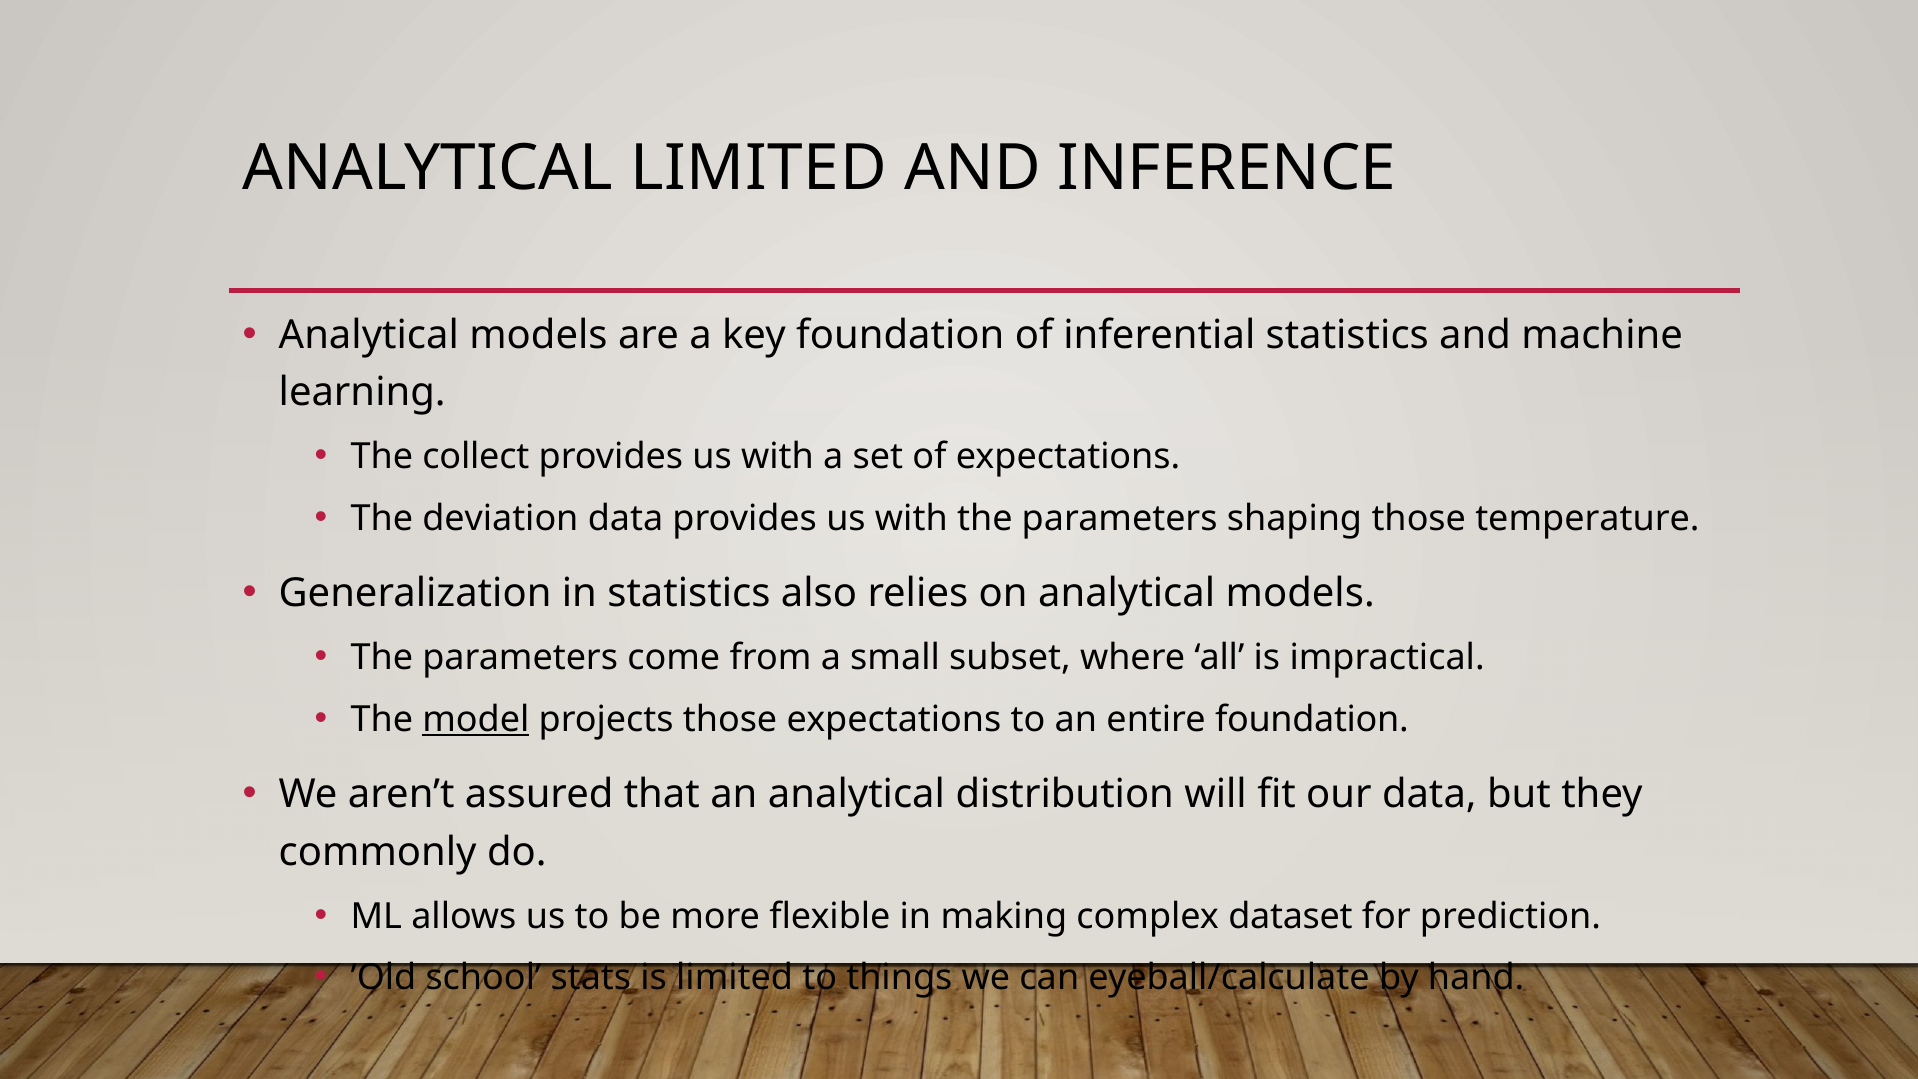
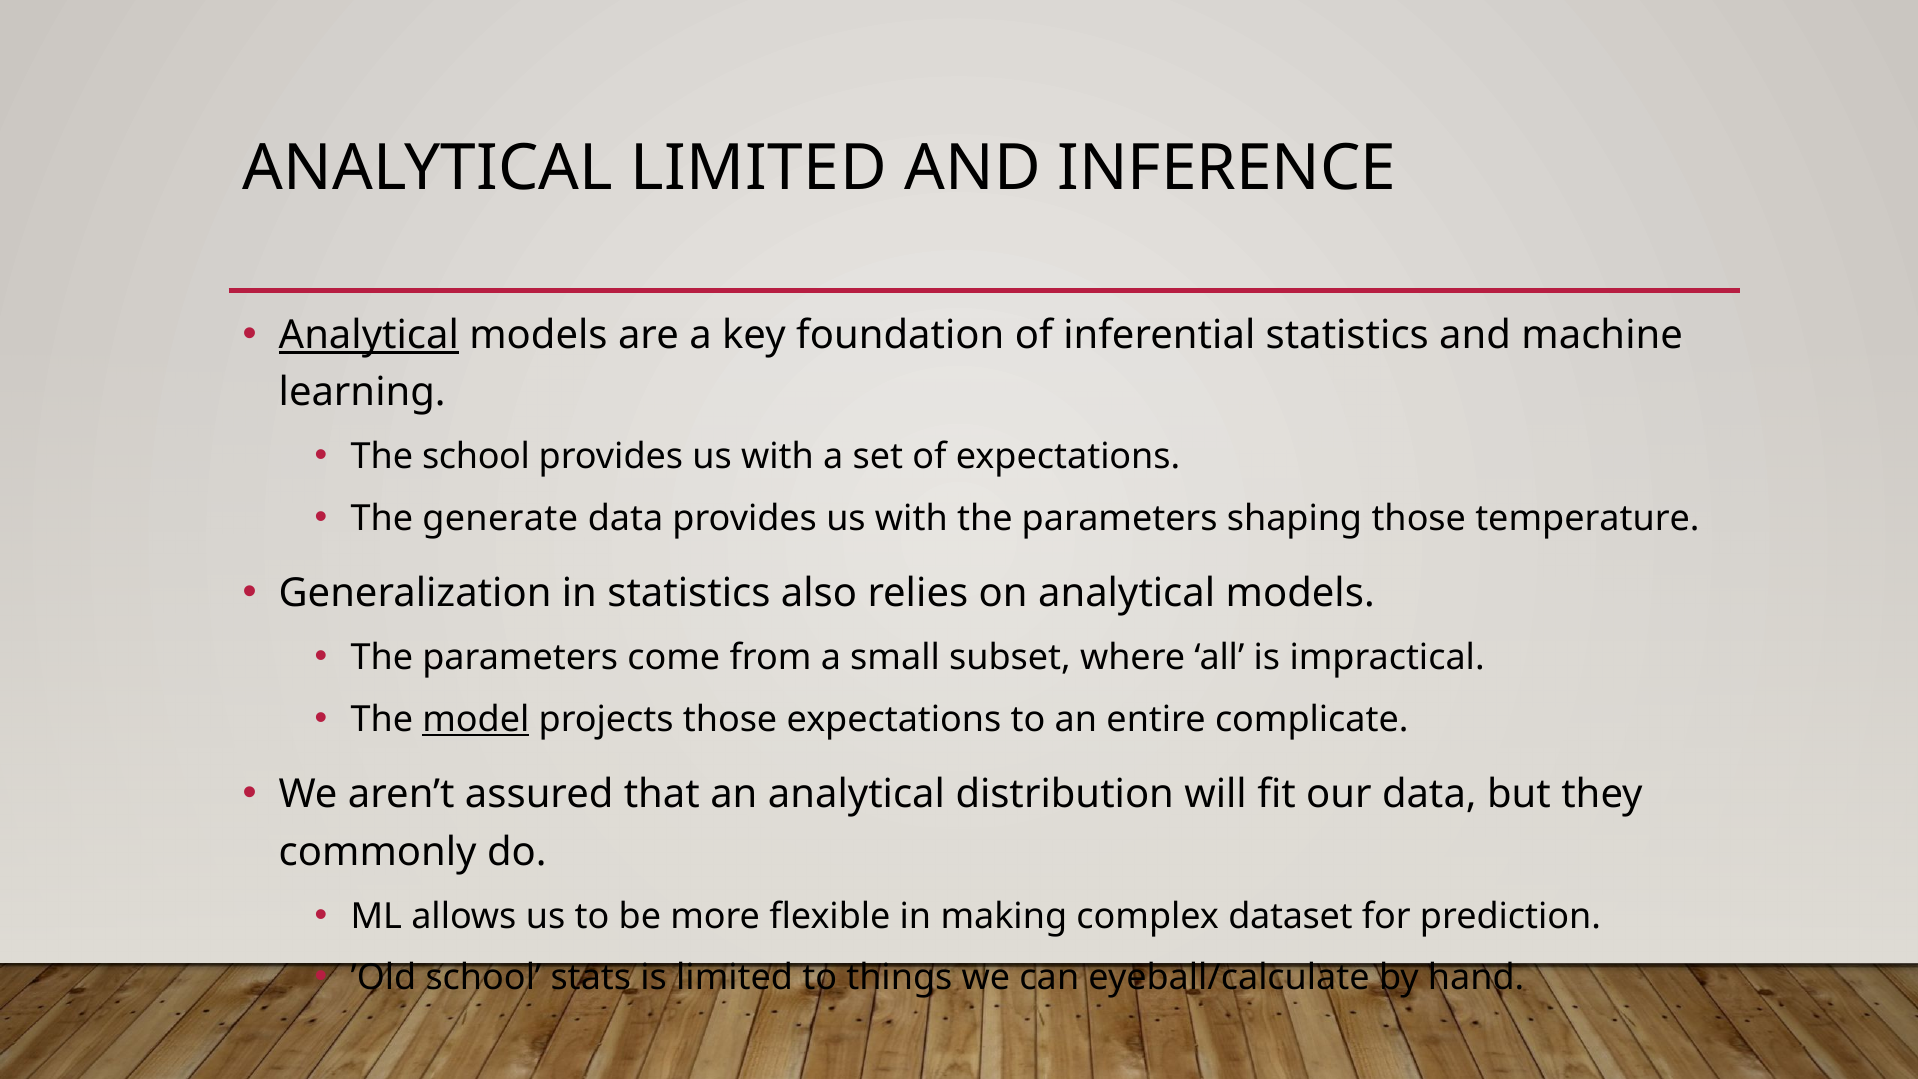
Analytical at (369, 335) underline: none -> present
The collect: collect -> school
deviation: deviation -> generate
entire foundation: foundation -> complicate
